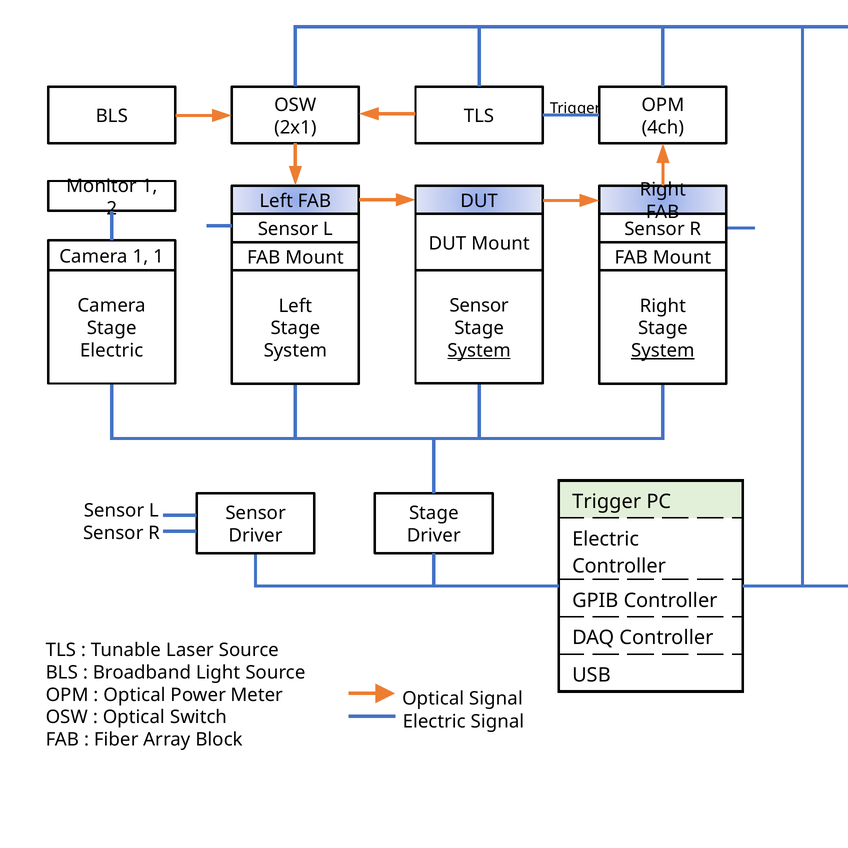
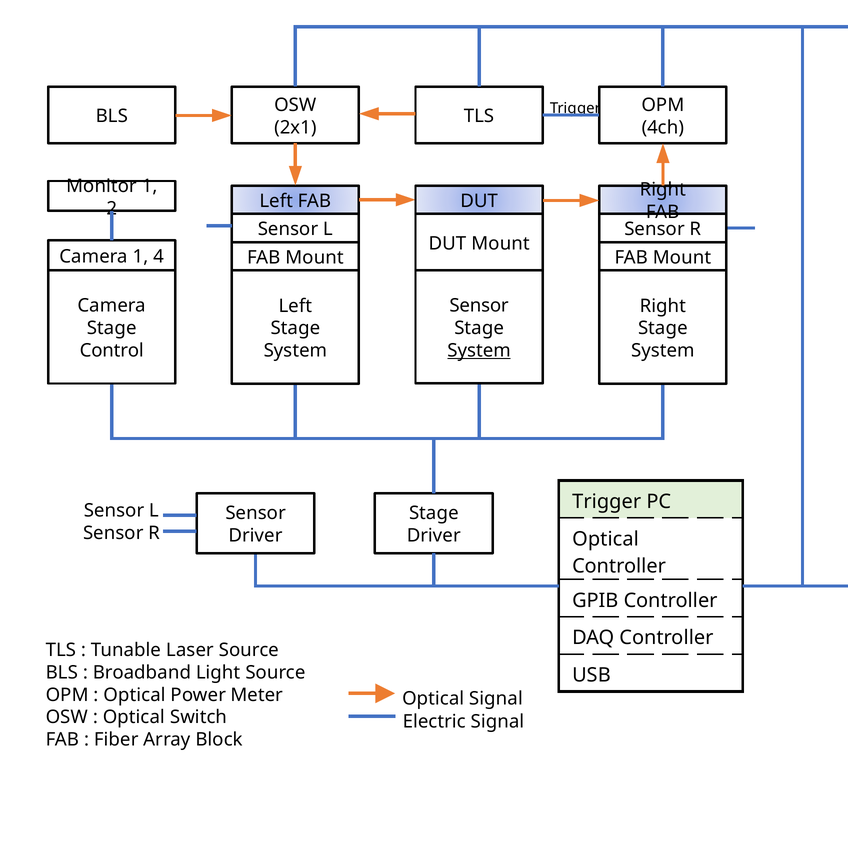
1 1: 1 -> 4
Electric at (112, 351): Electric -> Control
System at (663, 351) underline: present -> none
Electric at (606, 539): Electric -> Optical
